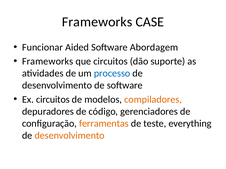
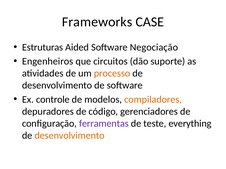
Funcionar: Funcionar -> Estruturas
Abordagem: Abordagem -> Negociação
Frameworks at (48, 61): Frameworks -> Engenheiros
processo colour: blue -> orange
Ex circuitos: circuitos -> controle
ferramentas colour: orange -> purple
